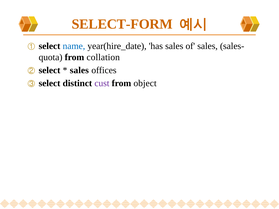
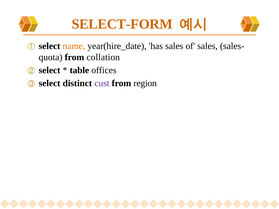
name colour: blue -> orange
sales at (79, 70): sales -> table
object: object -> region
